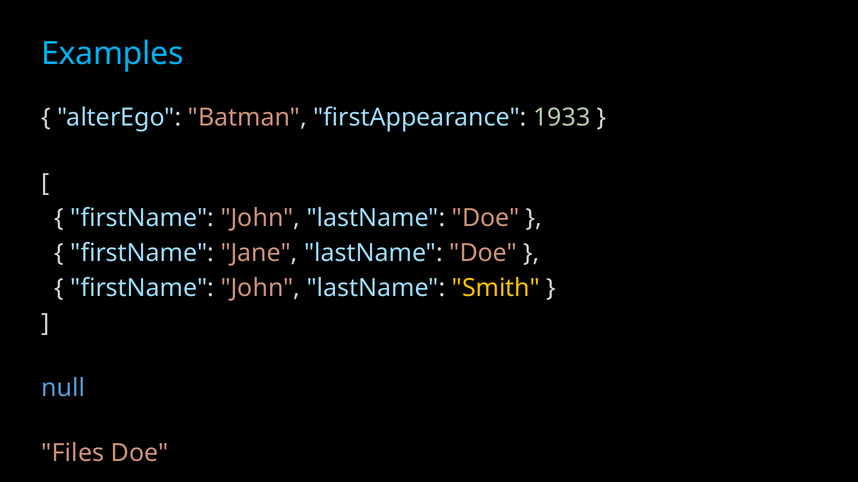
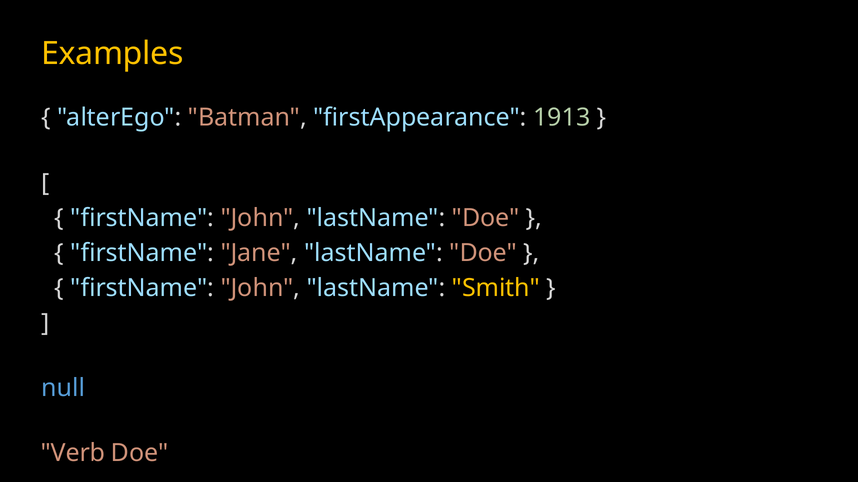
Examples colour: light blue -> yellow
1933: 1933 -> 1913
Files: Files -> Verb
